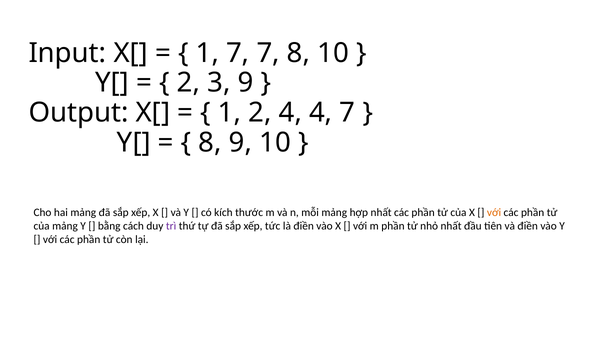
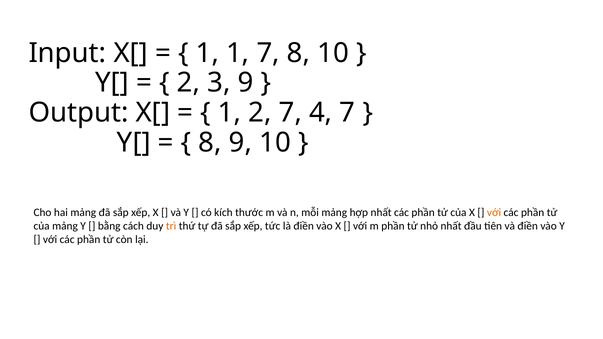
1 7: 7 -> 1
2 4: 4 -> 7
trì colour: purple -> orange
